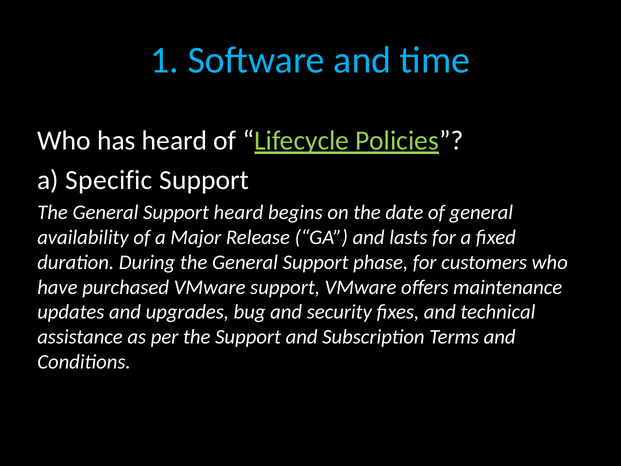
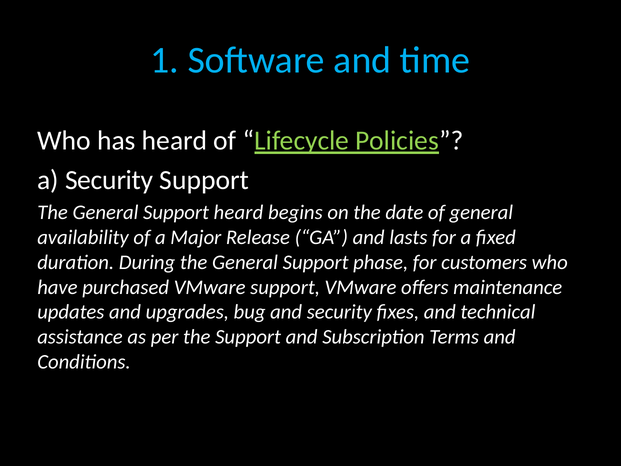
a Specific: Specific -> Security
